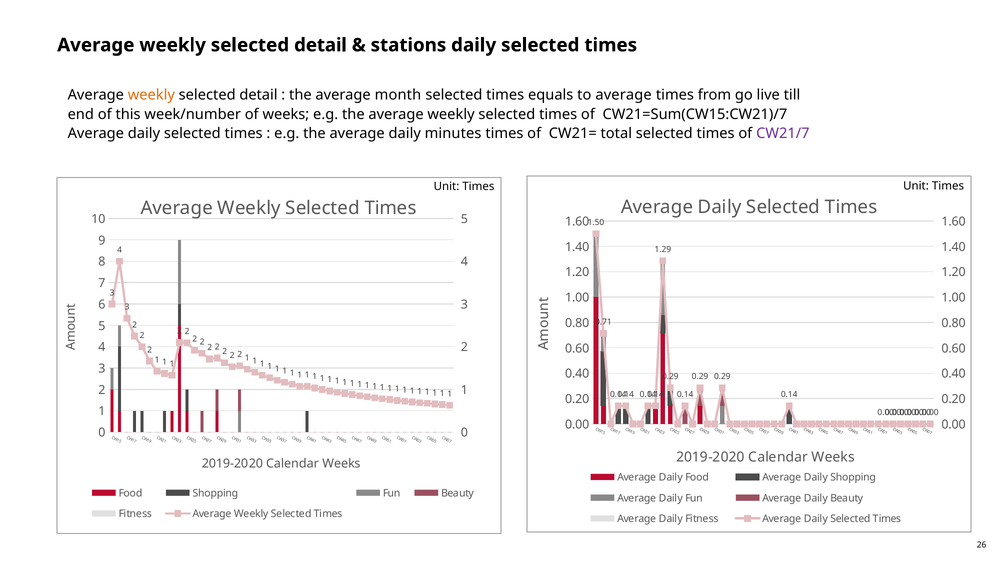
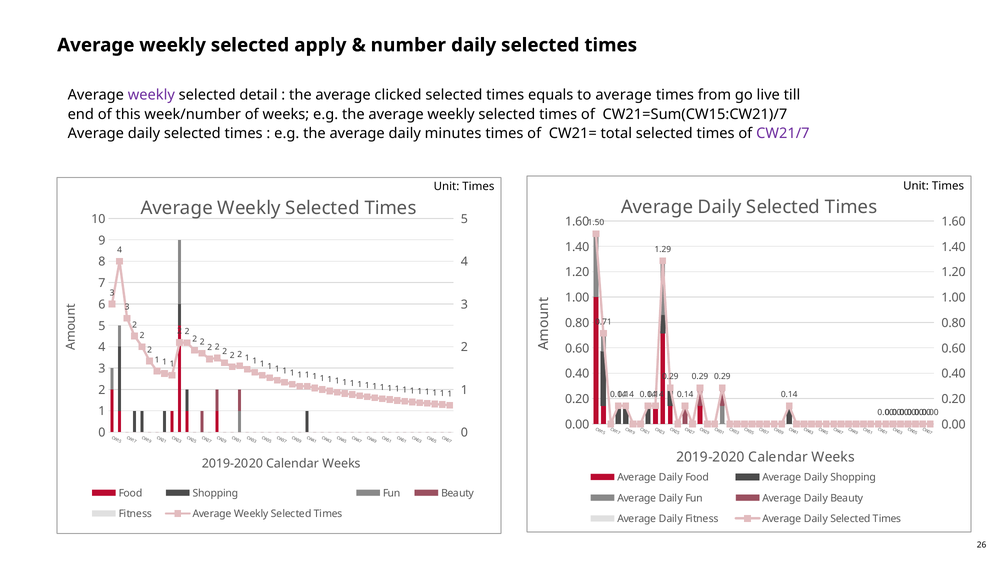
detail at (321, 45): detail -> apply
stations: stations -> number
weekly at (151, 95) colour: orange -> purple
month: month -> clicked
